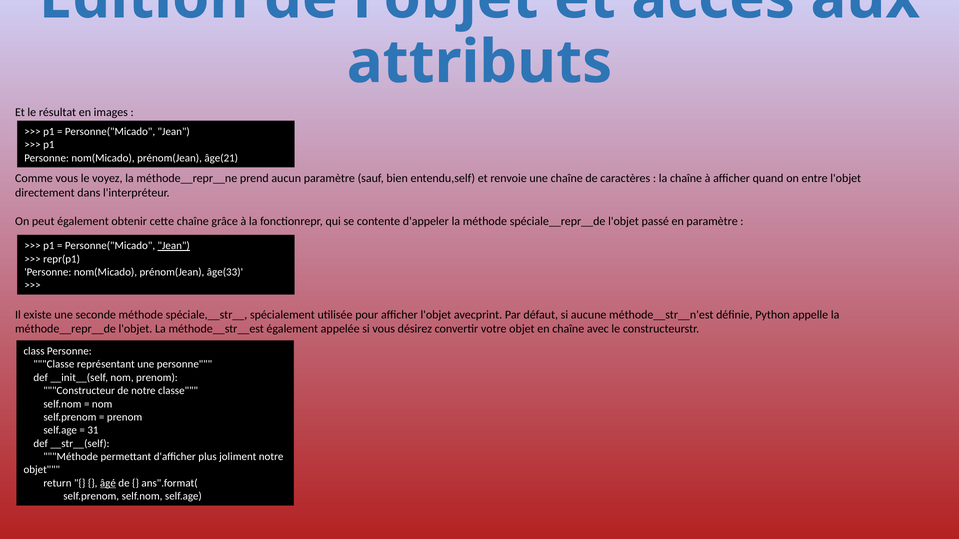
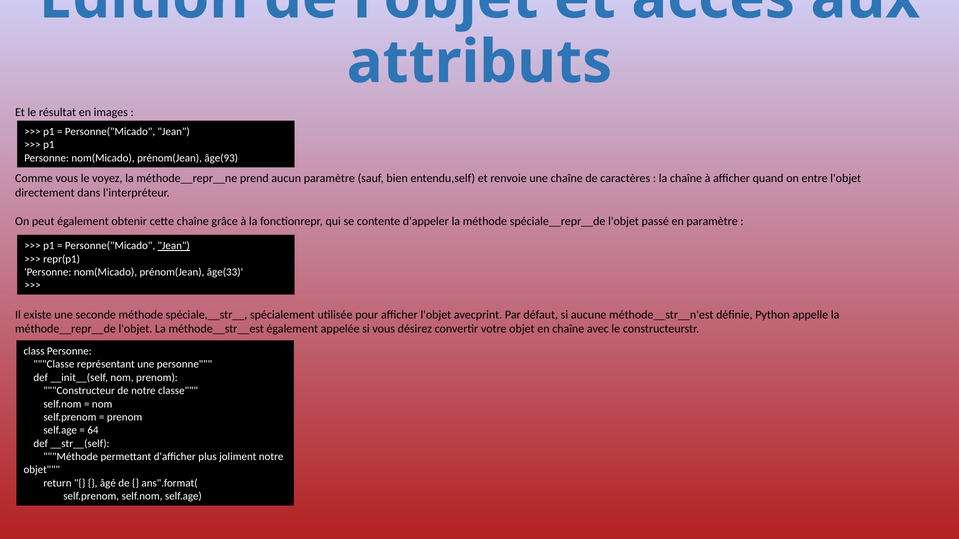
âge(21: âge(21 -> âge(93
31: 31 -> 64
âgé underline: present -> none
